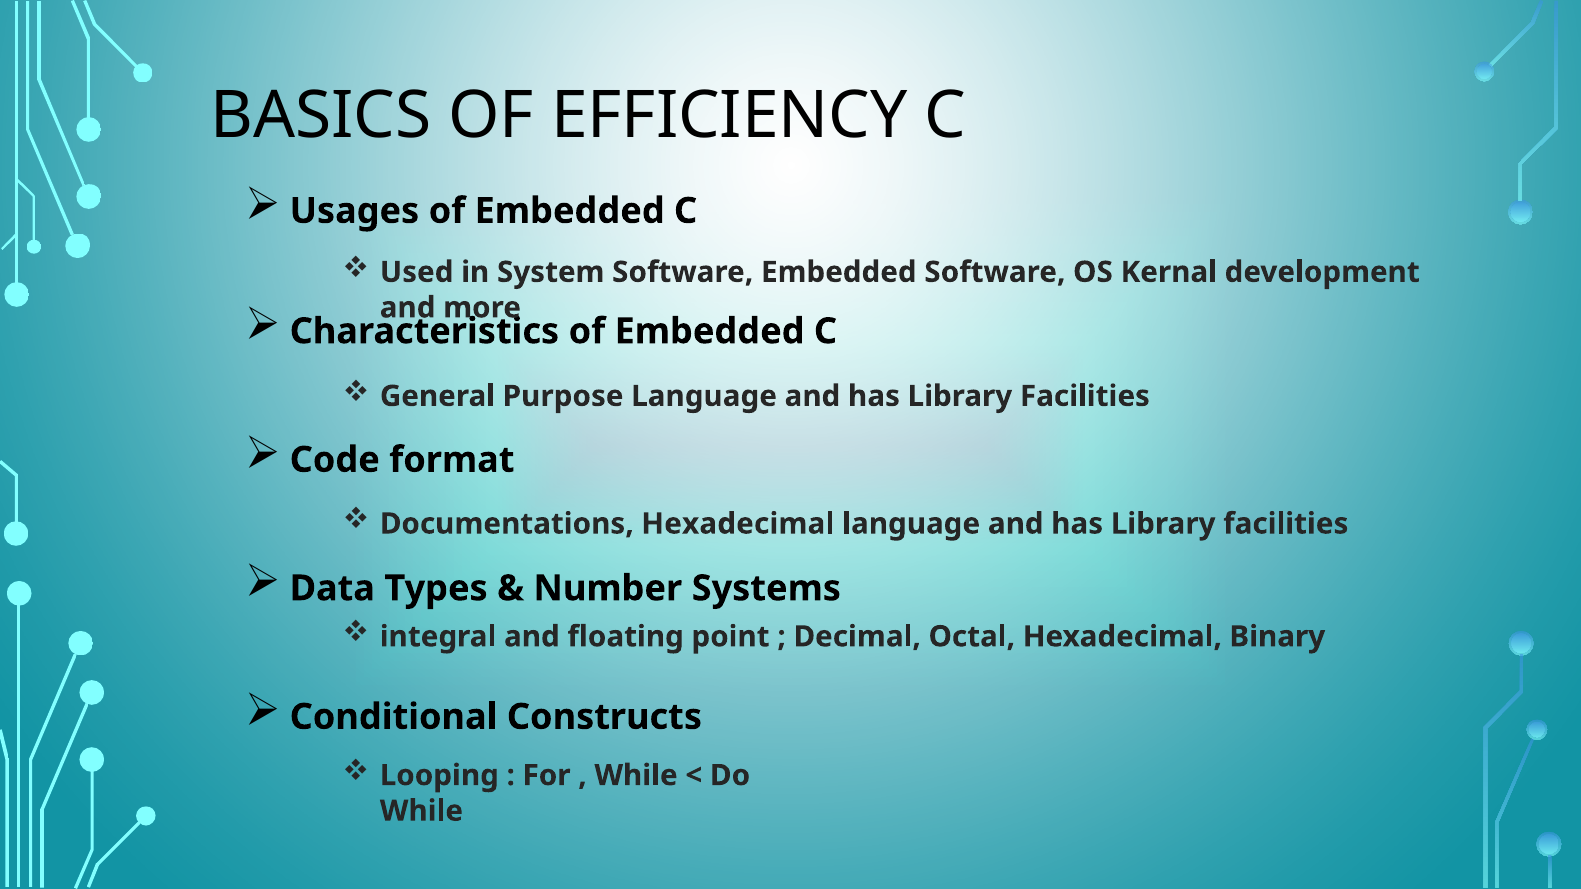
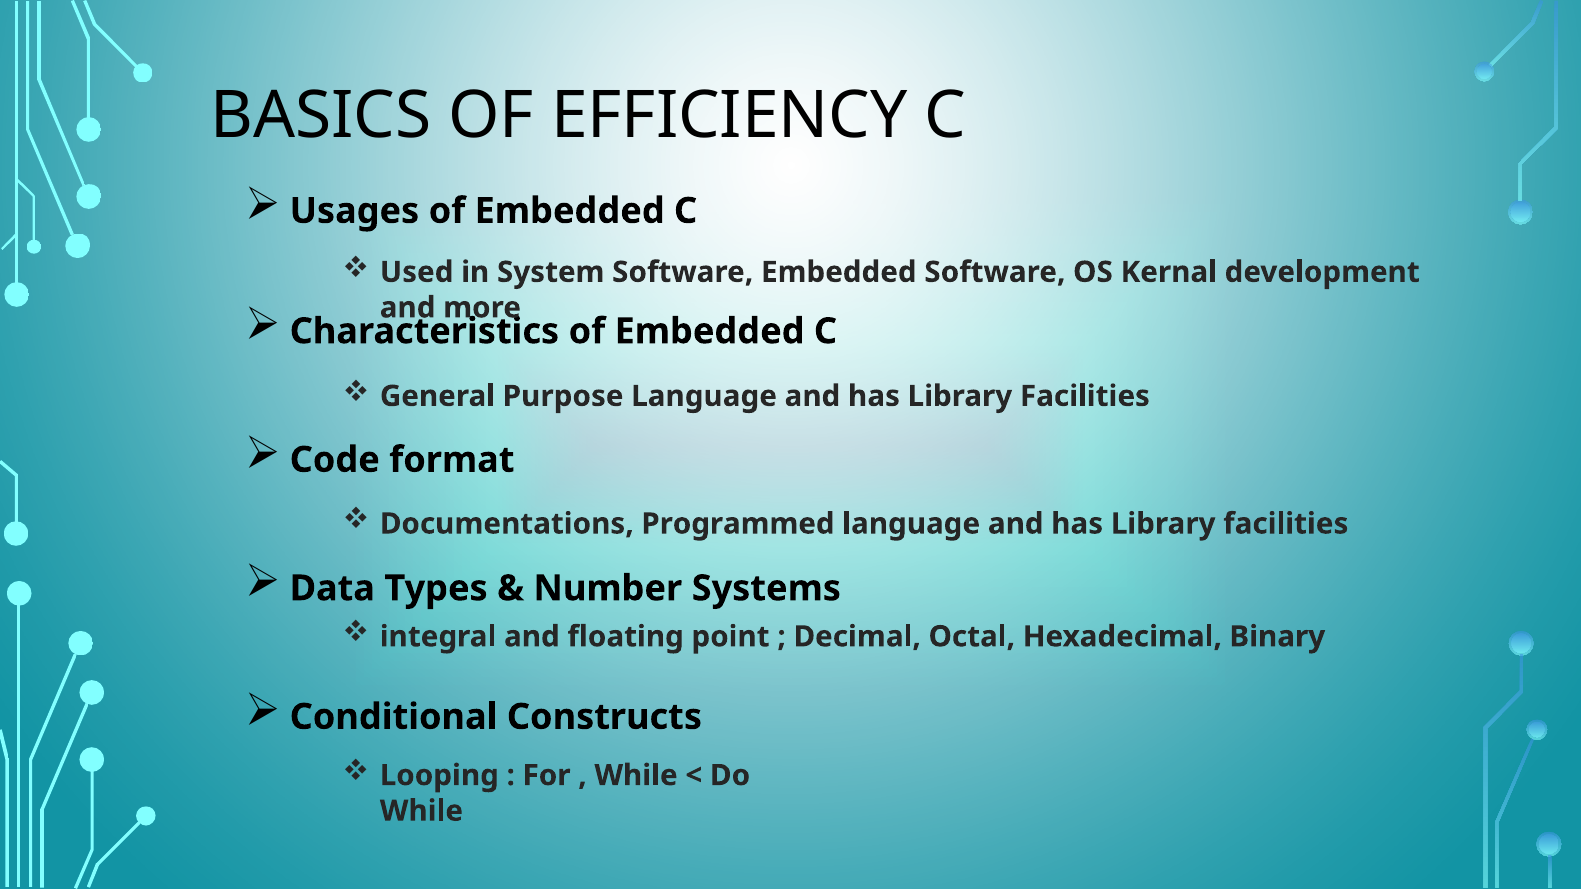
Documentations Hexadecimal: Hexadecimal -> Programmed
